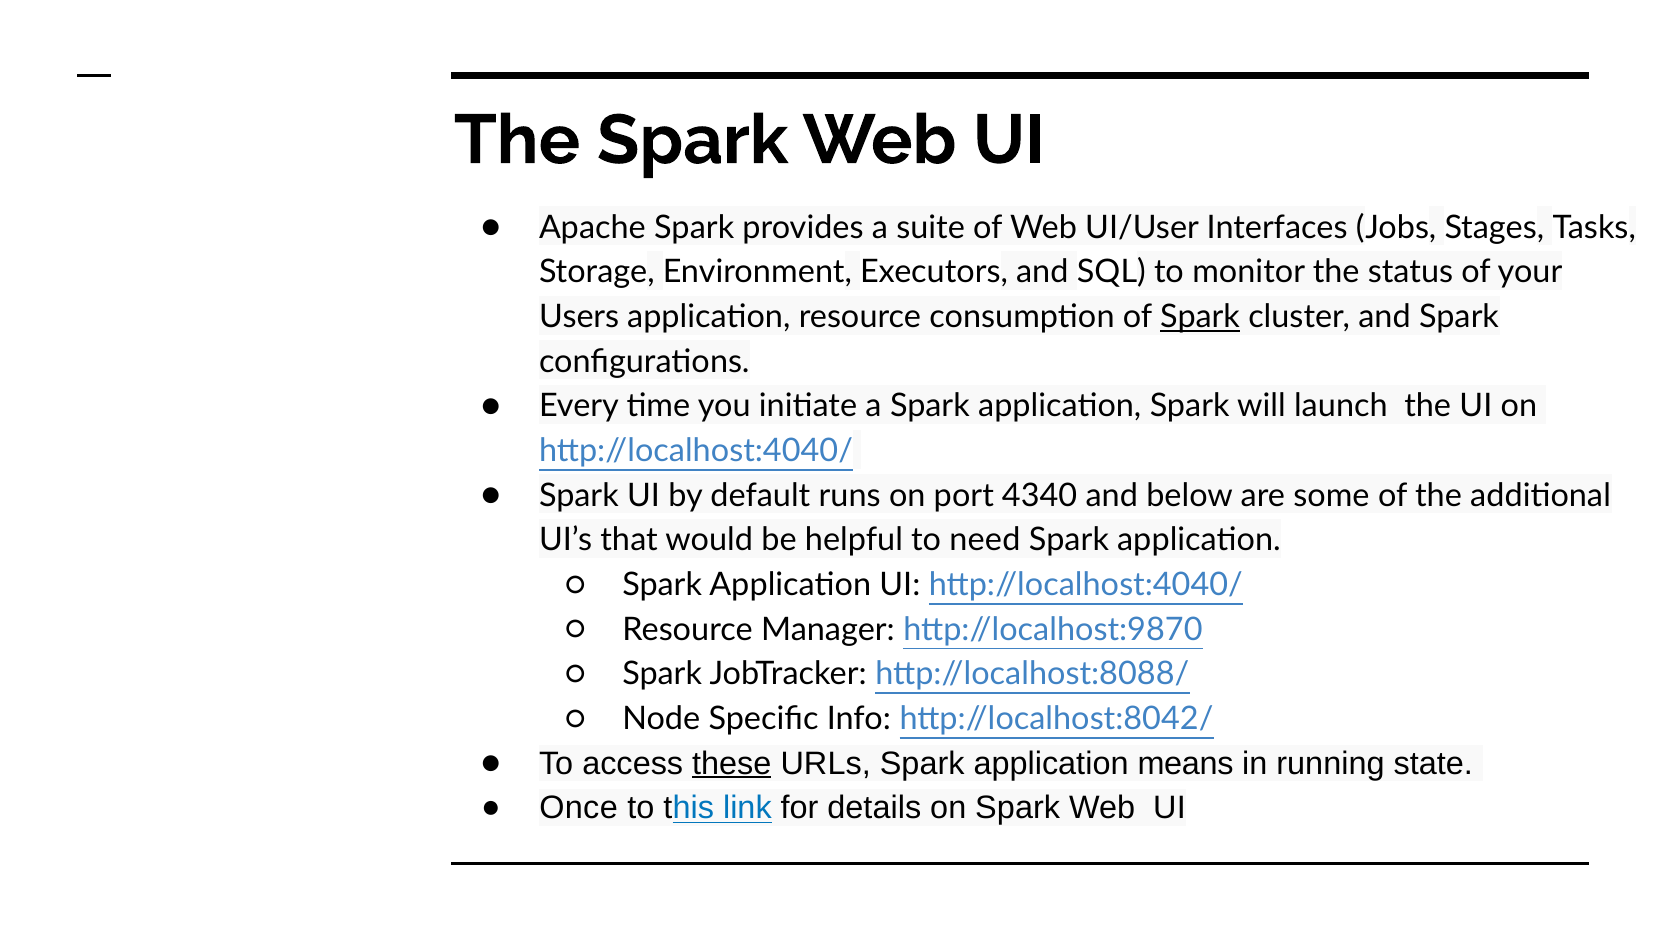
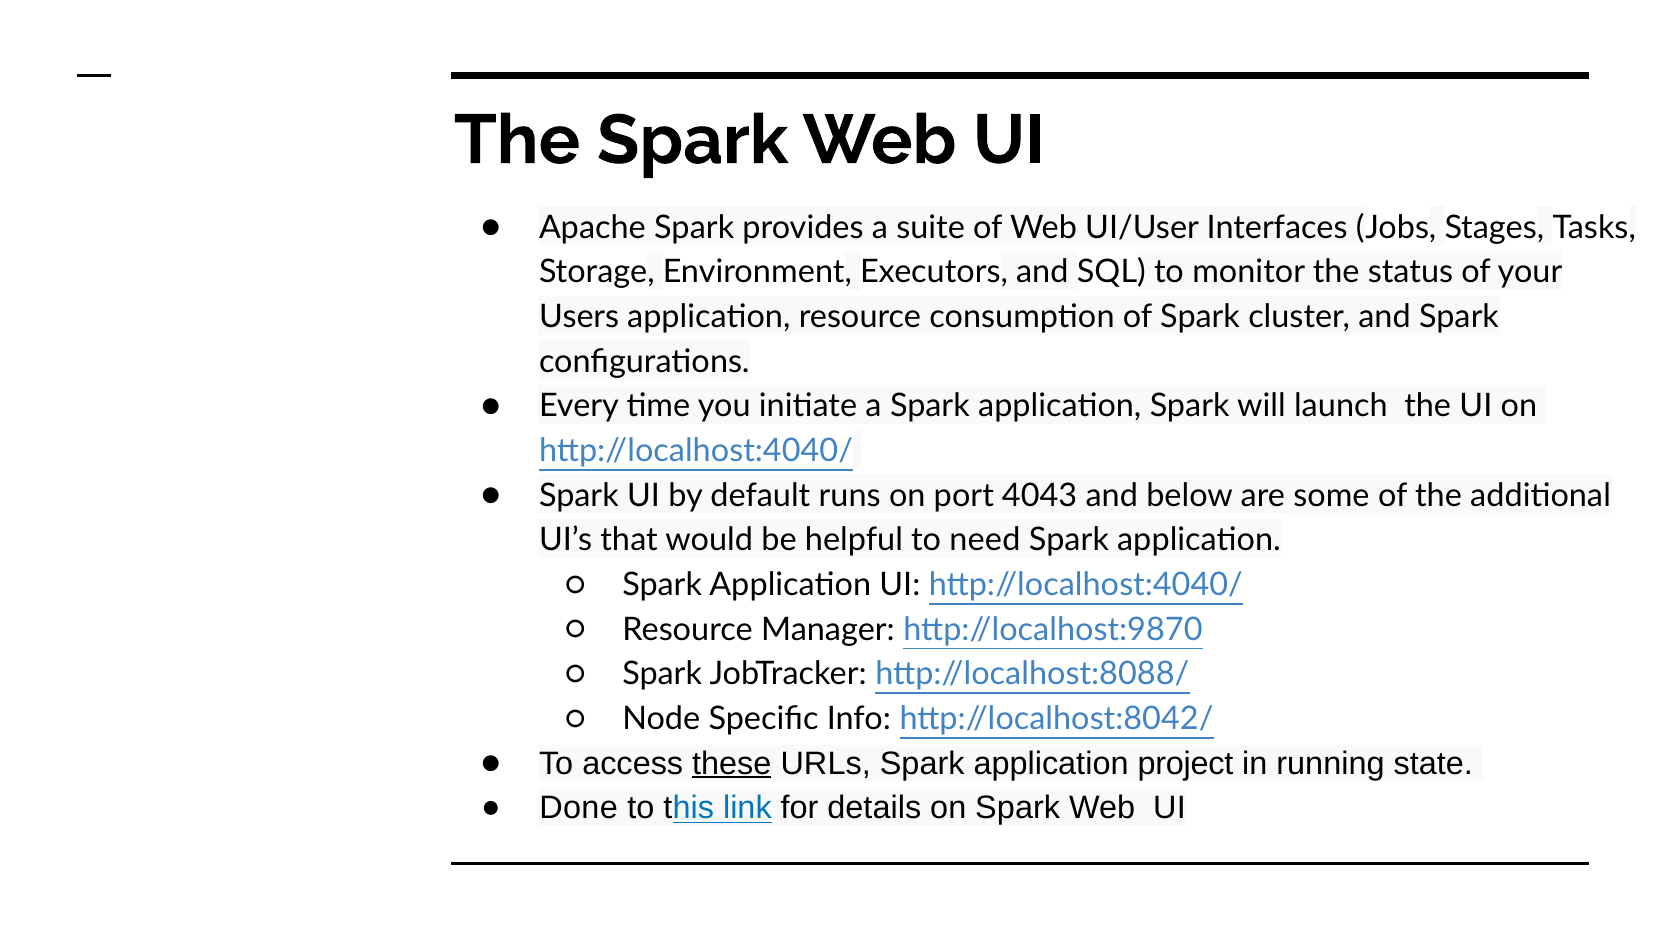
Spark at (1200, 317) underline: present -> none
4340: 4340 -> 4043
means: means -> project
Once: Once -> Done
